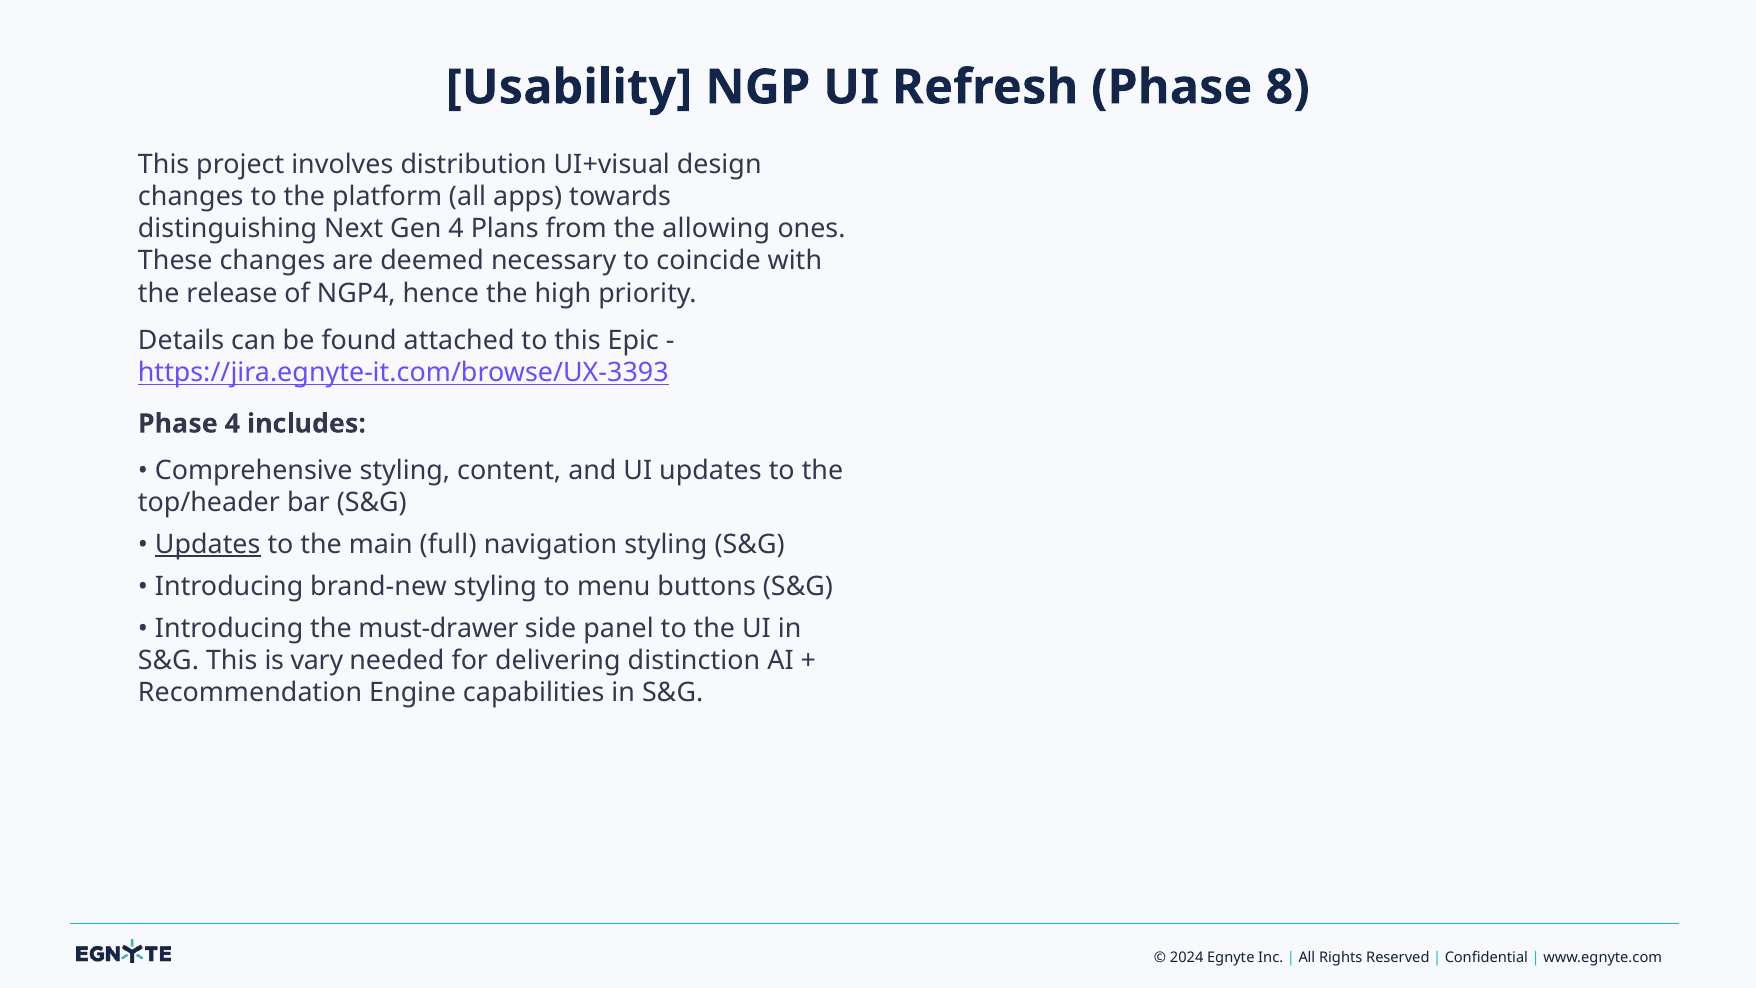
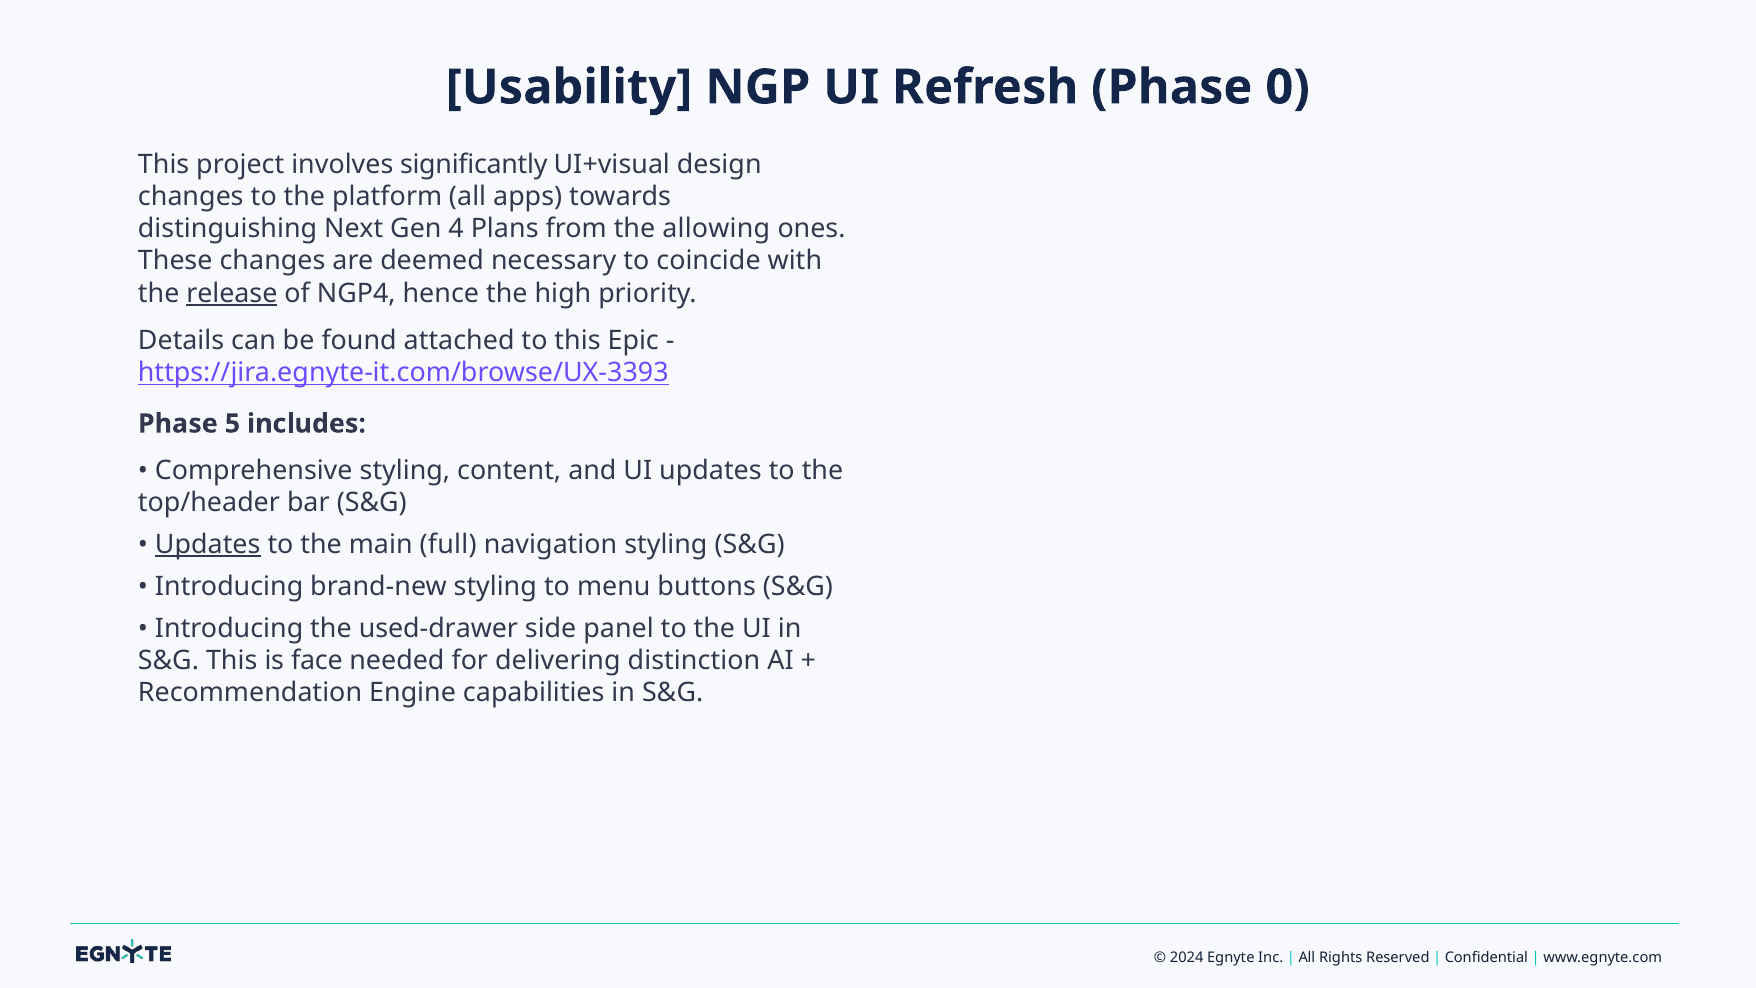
8: 8 -> 0
distribution: distribution -> significantly
release underline: none -> present
Phase 4: 4 -> 5
must-drawer: must-drawer -> used-drawer
vary: vary -> face
